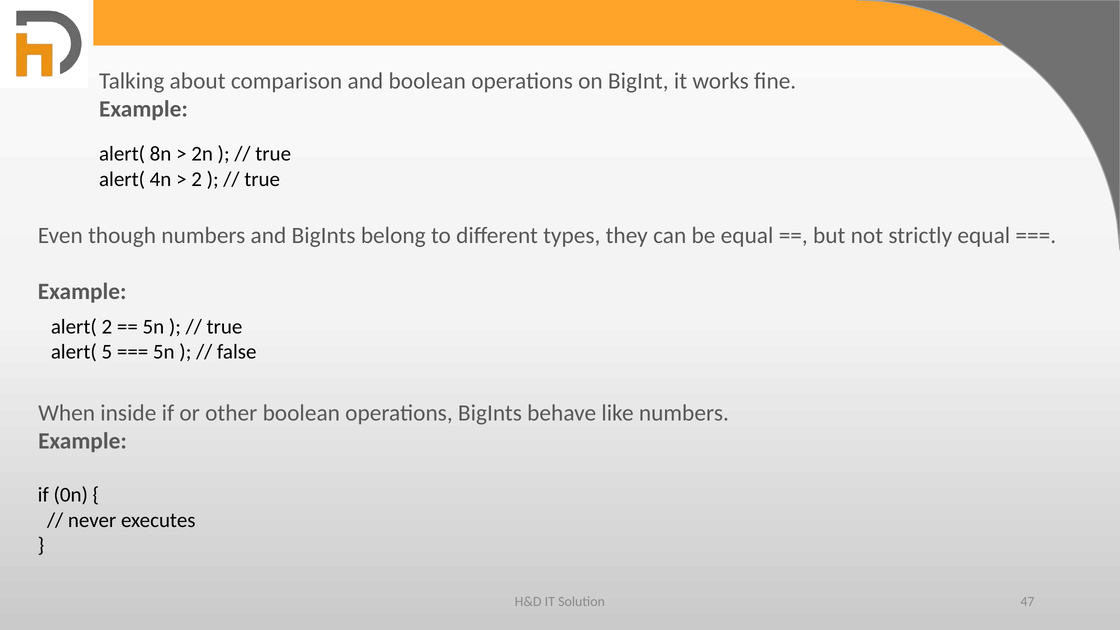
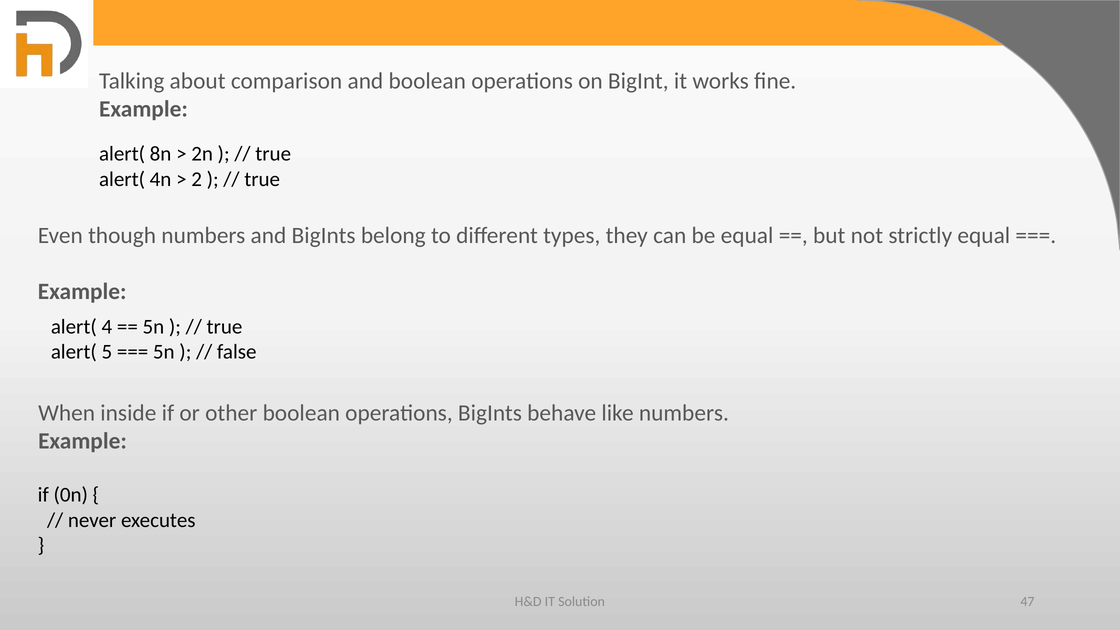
alert( 2: 2 -> 4
